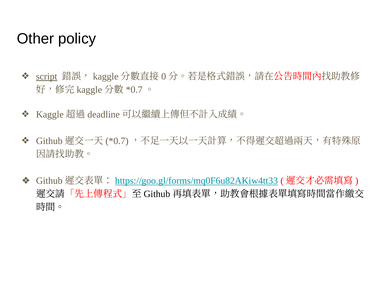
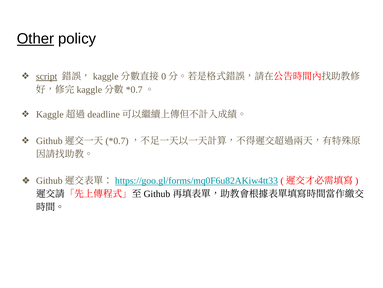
Other underline: none -> present
